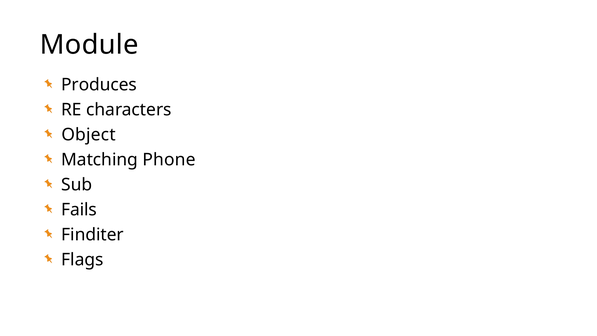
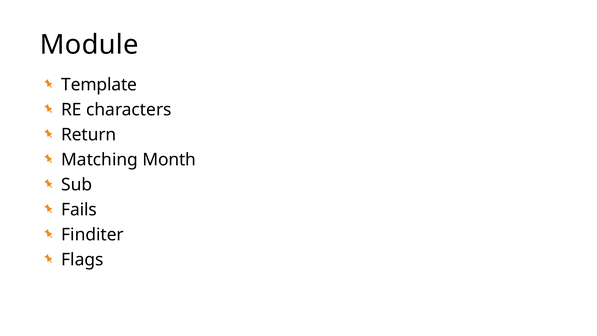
Produces: Produces -> Template
Object: Object -> Return
Phone: Phone -> Month
